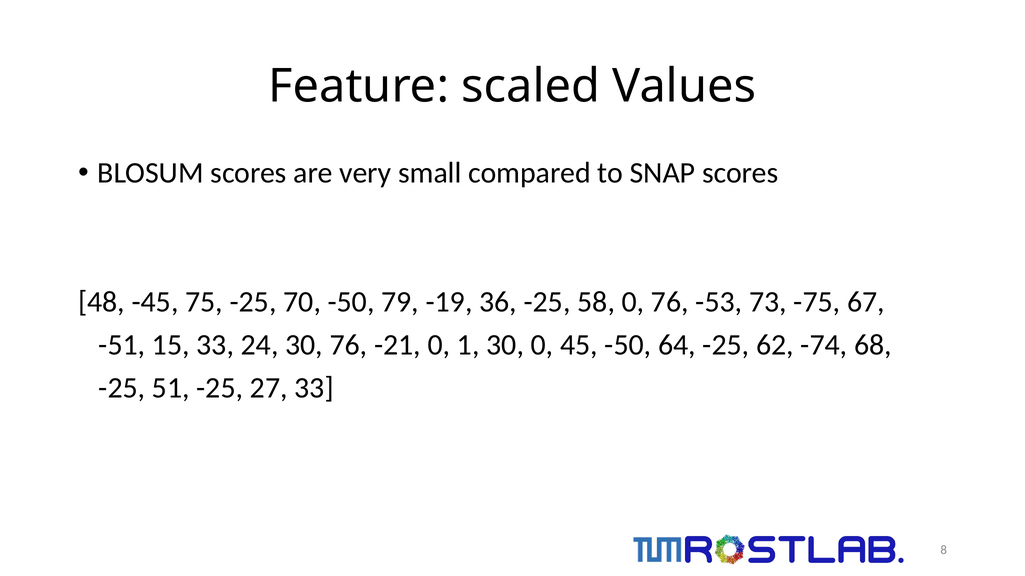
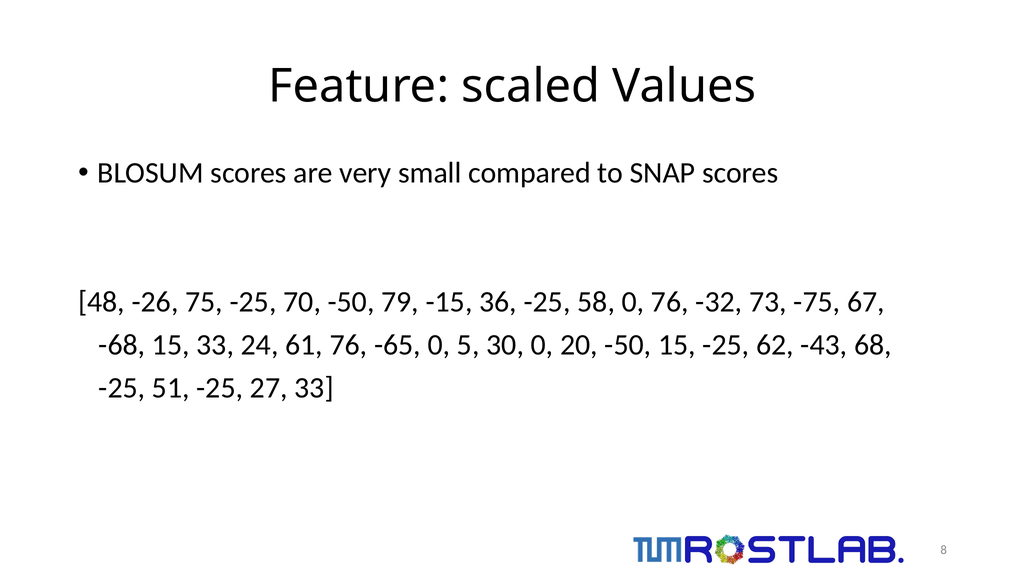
-45: -45 -> -26
-19: -19 -> -15
-53: -53 -> -32
-51: -51 -> -68
24 30: 30 -> 61
-21: -21 -> -65
1: 1 -> 5
45: 45 -> 20
-50 64: 64 -> 15
-74: -74 -> -43
